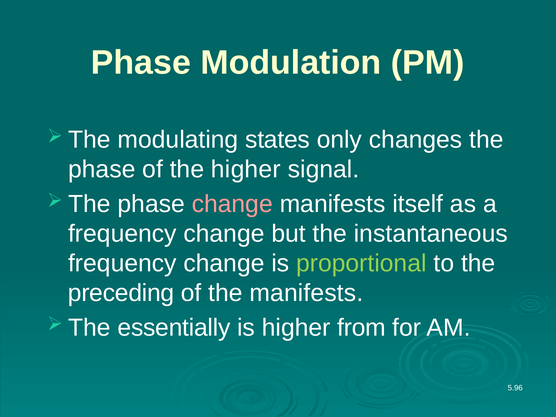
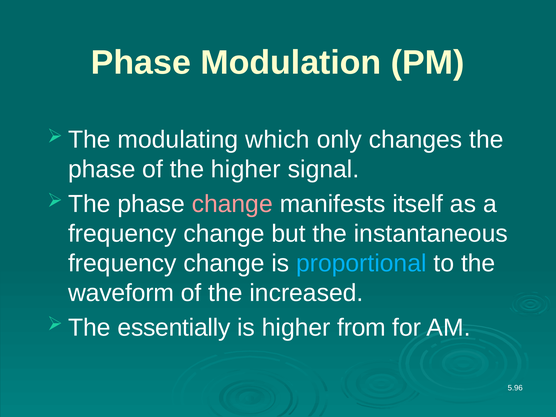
states: states -> which
proportional colour: light green -> light blue
preceding: preceding -> waveform
the manifests: manifests -> increased
